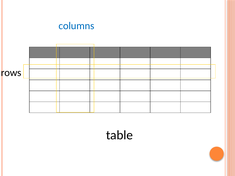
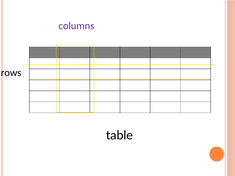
columns colour: blue -> purple
